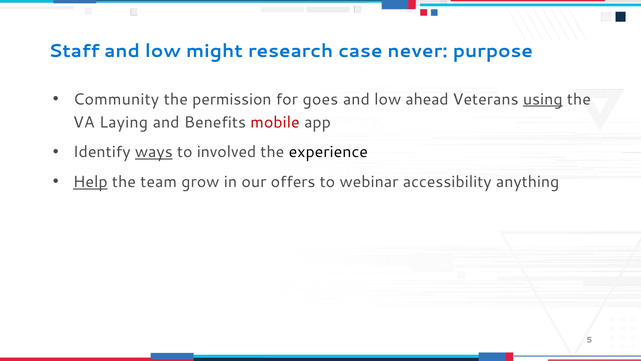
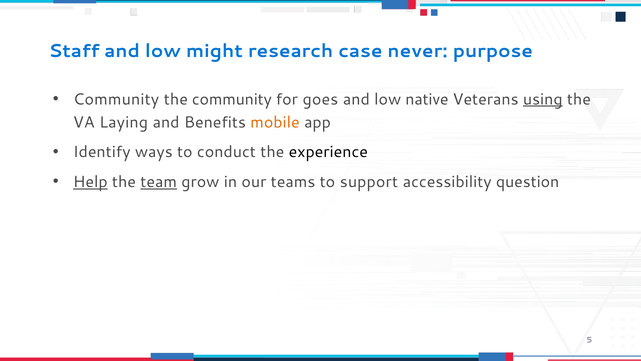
the permission: permission -> community
ahead: ahead -> native
mobile colour: red -> orange
ways underline: present -> none
involved: involved -> conduct
team underline: none -> present
offers: offers -> teams
webinar: webinar -> support
anything: anything -> question
